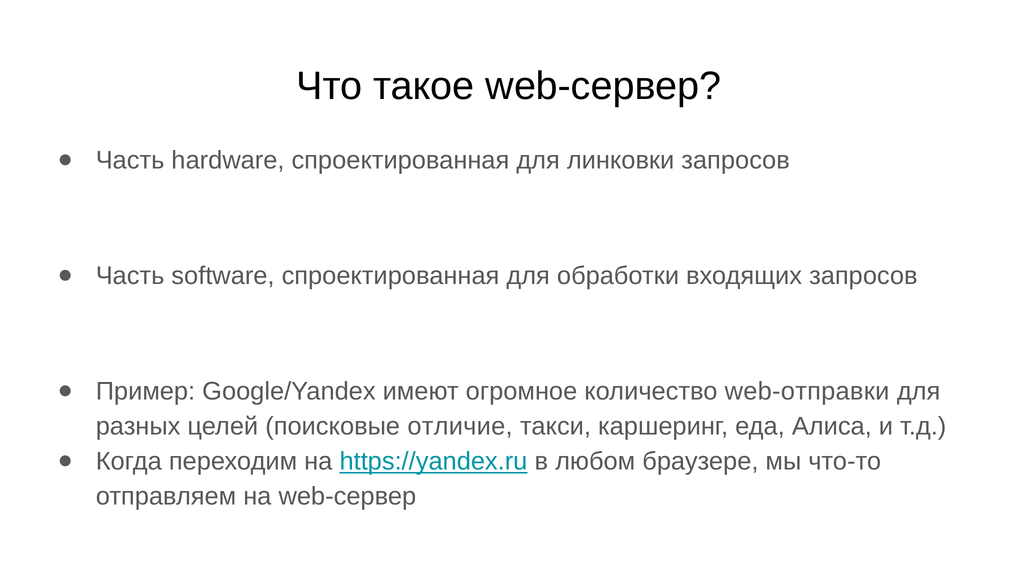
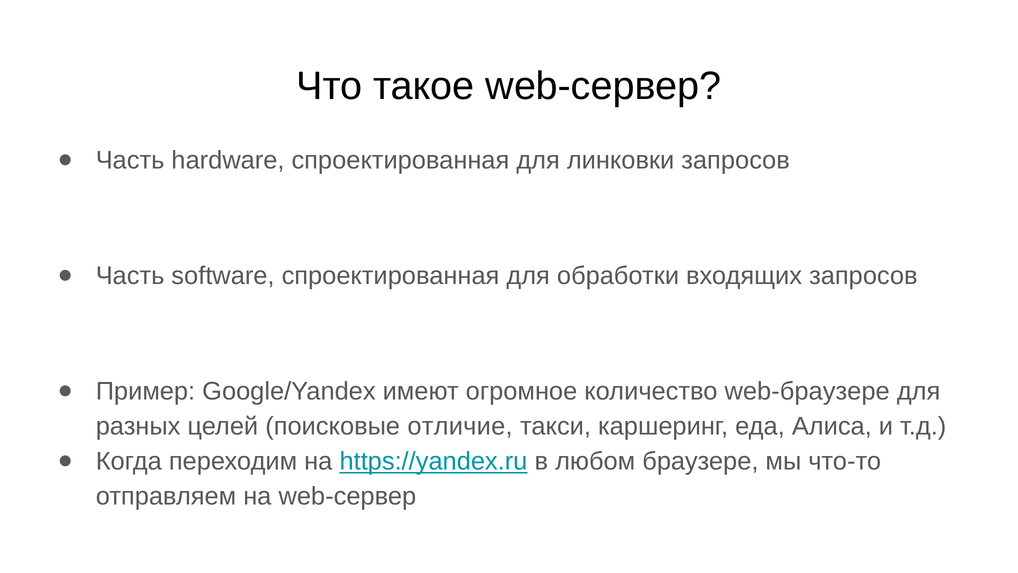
web-отправки: web-отправки -> web-браузере
